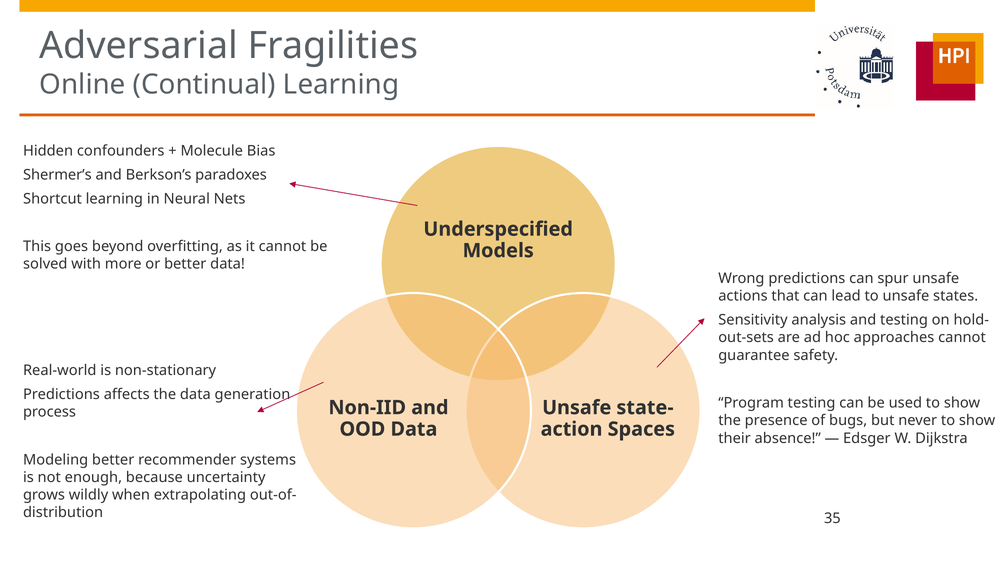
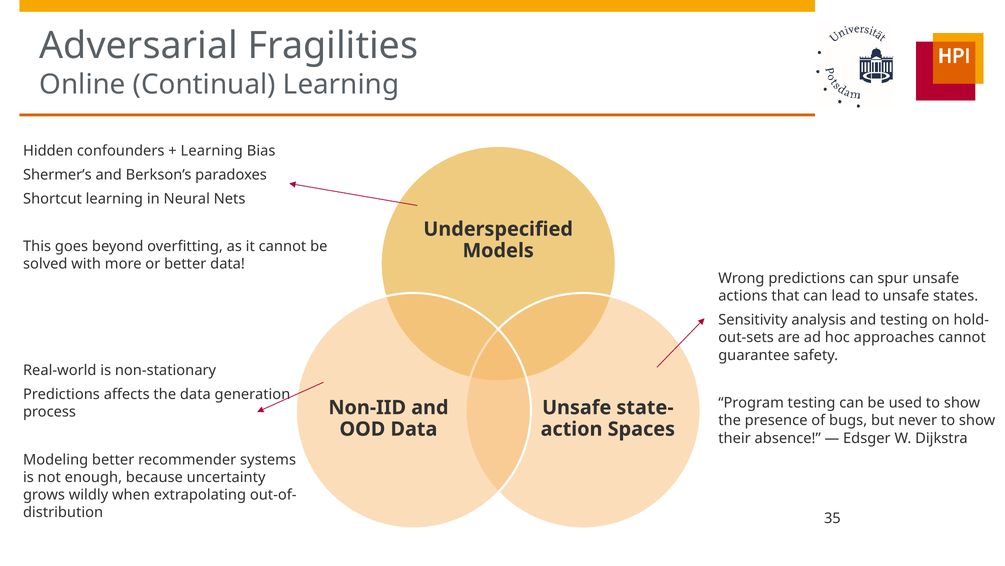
Molecule at (212, 151): Molecule -> Learning
